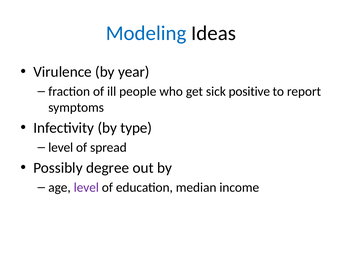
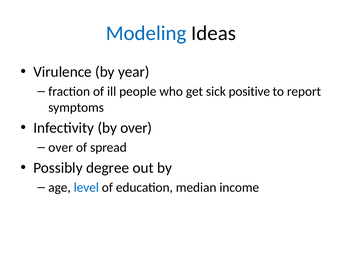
by type: type -> over
level at (61, 147): level -> over
level at (86, 187) colour: purple -> blue
